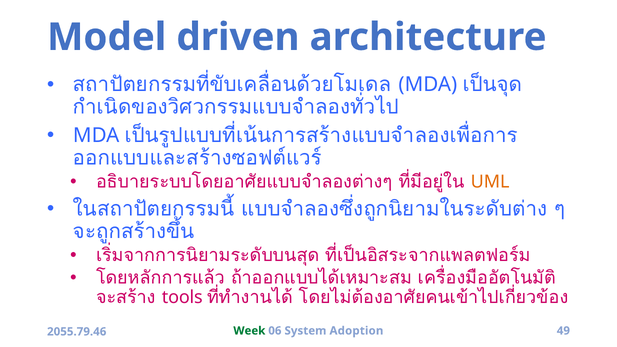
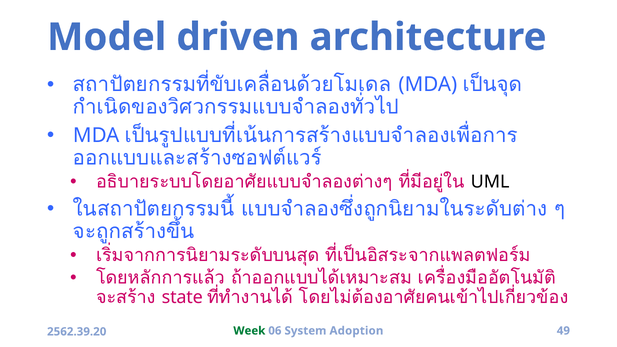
UML colour: orange -> black
tools: tools -> state
2055.79.46: 2055.79.46 -> 2562.39.20
